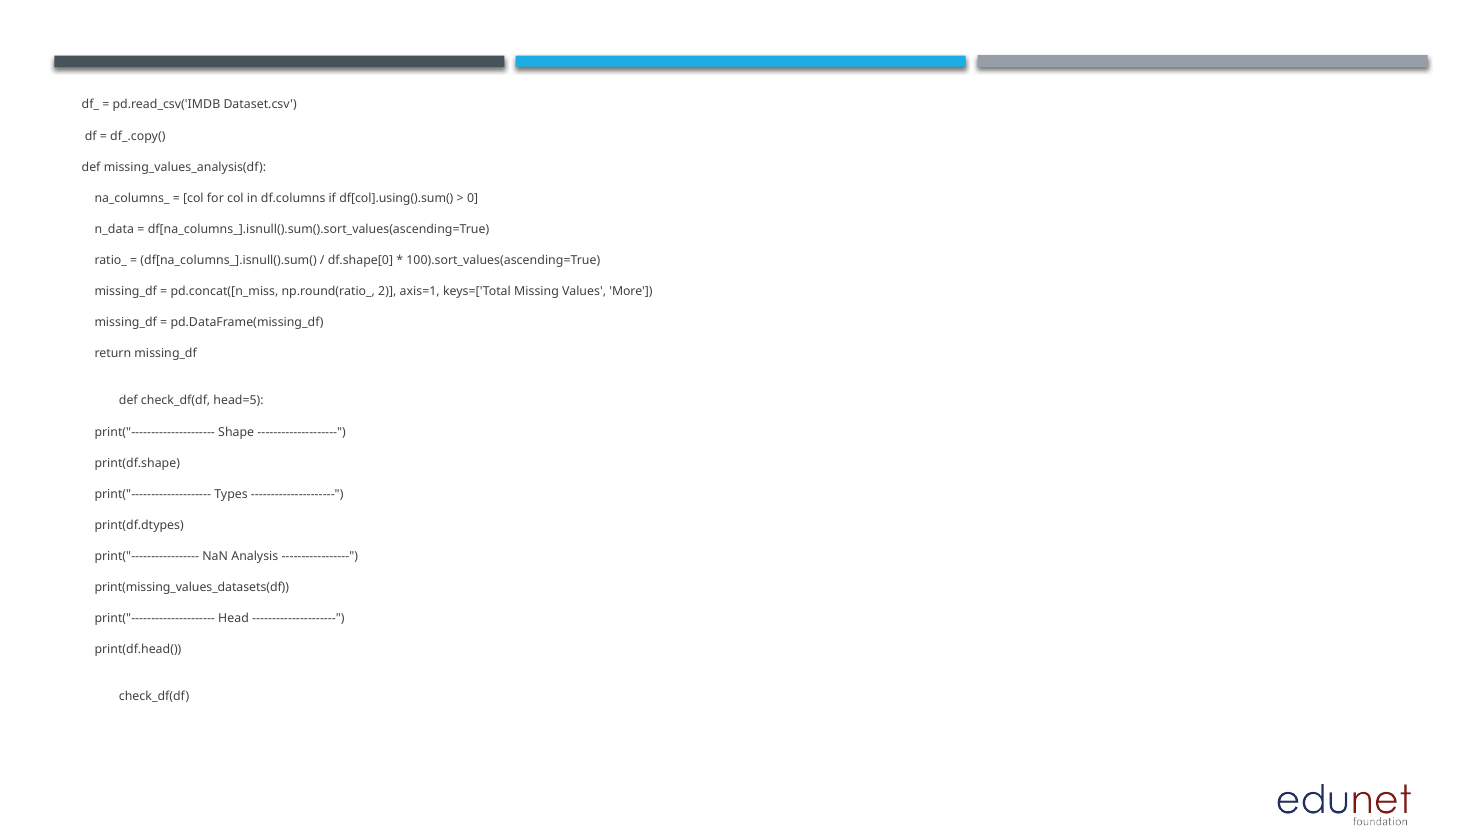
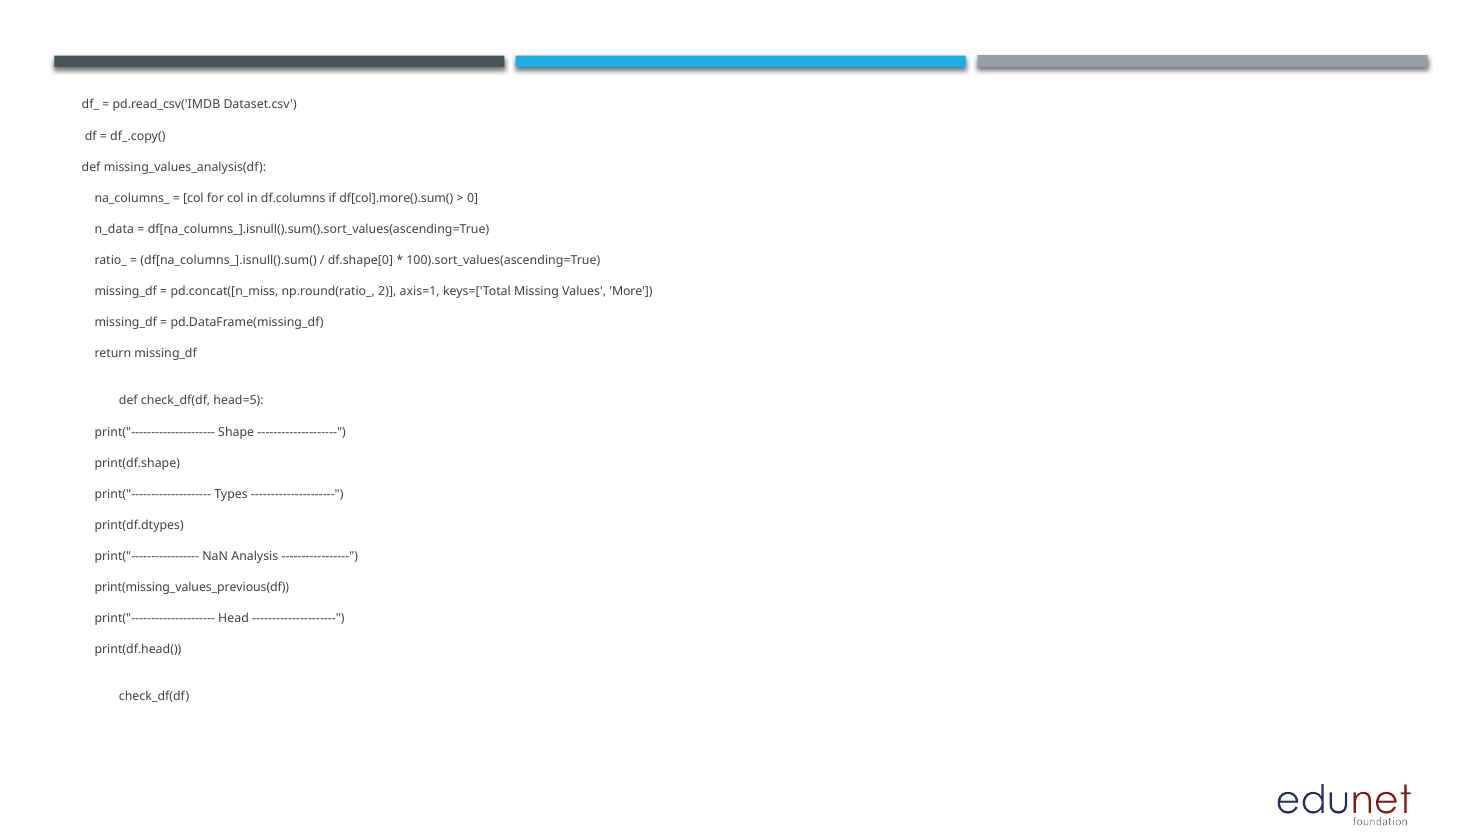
df[col].using().sum(: df[col].using().sum( -> df[col].more().sum(
print(missing_values_datasets(df: print(missing_values_datasets(df -> print(missing_values_previous(df
